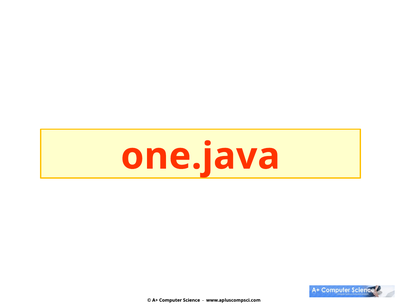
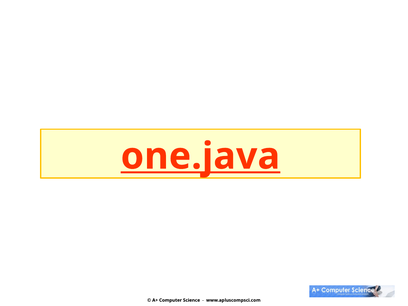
one.java underline: none -> present
